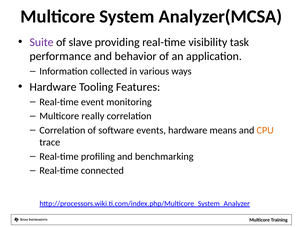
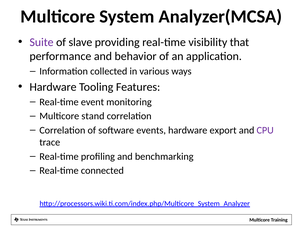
task: task -> that
really: really -> stand
means: means -> export
CPU colour: orange -> purple
